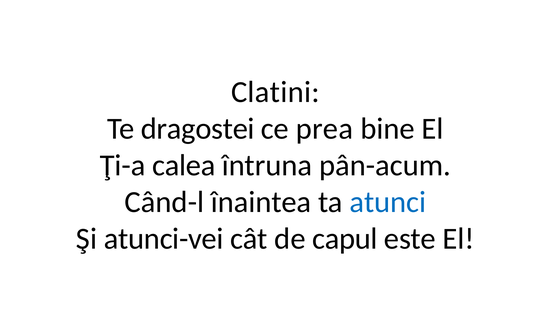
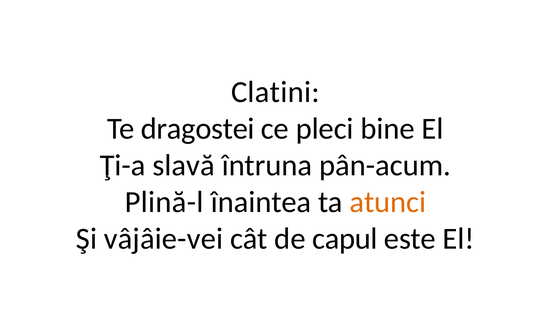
prea: prea -> pleci
calea: calea -> slavă
Când-l: Când-l -> Plină-l
atunci colour: blue -> orange
atunci-vei: atunci-vei -> vâjâie-vei
